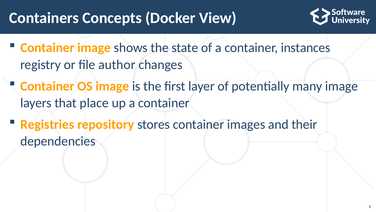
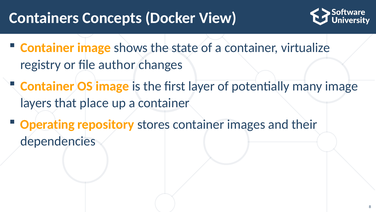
instances: instances -> virtualize
Registries: Registries -> Operating
